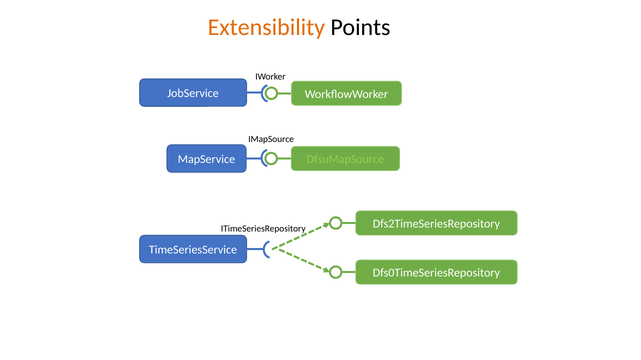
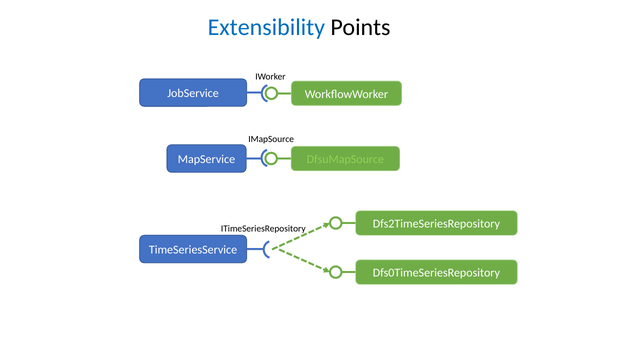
Extensibility colour: orange -> blue
